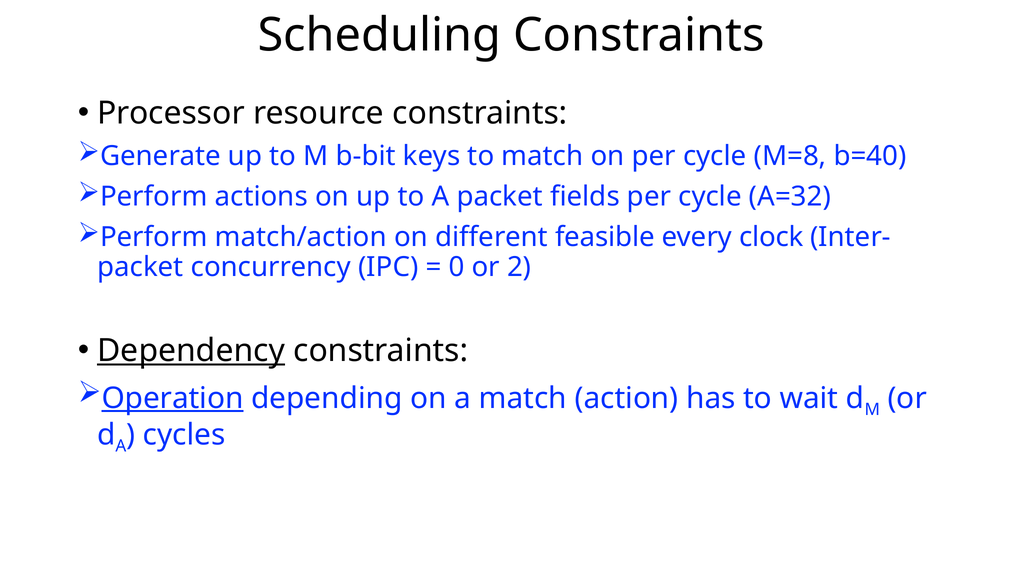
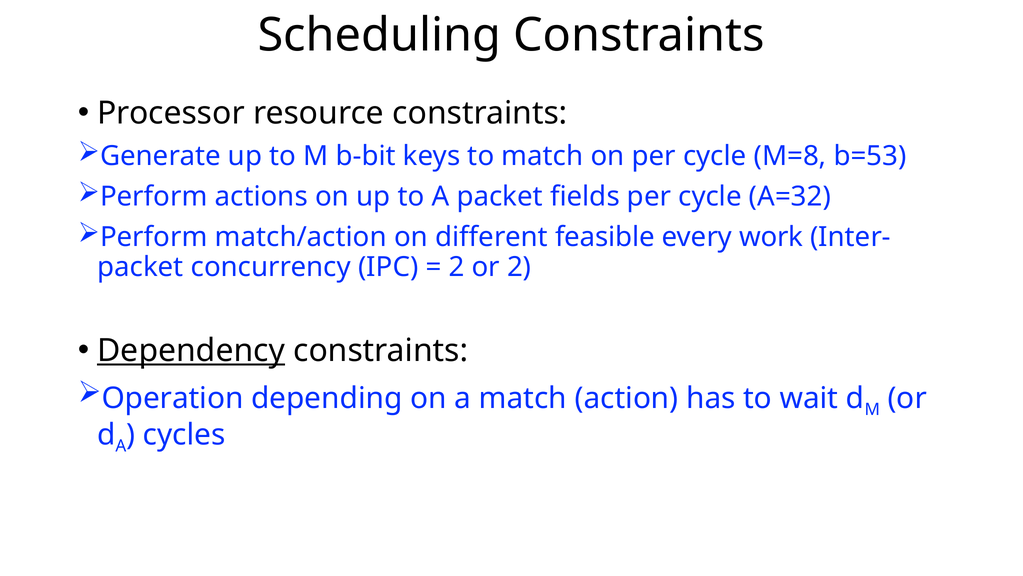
b=40: b=40 -> b=53
clock: clock -> work
0 at (456, 267): 0 -> 2
Operation underline: present -> none
